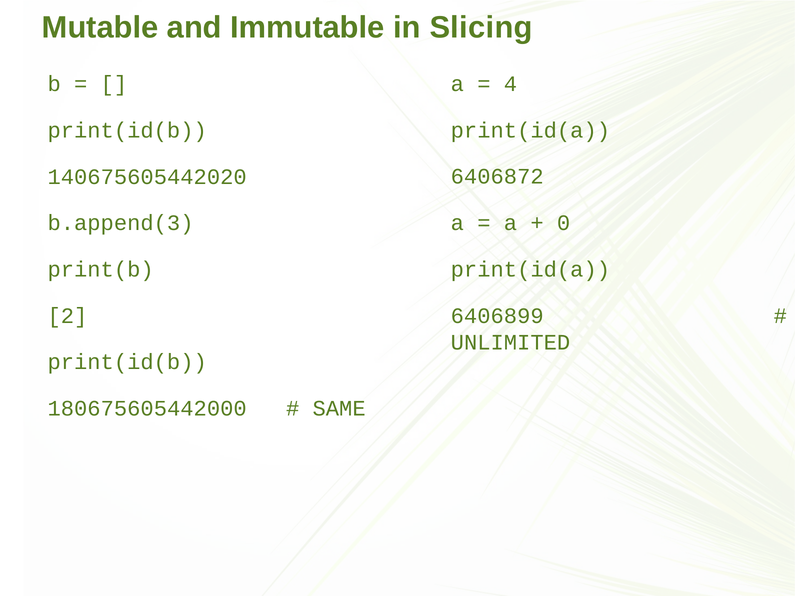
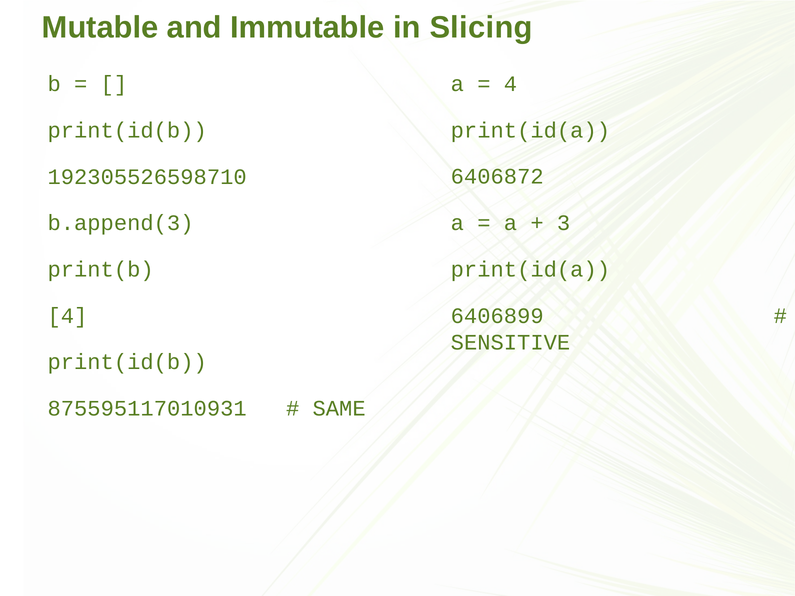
140675605442020: 140675605442020 -> 192305526598710
0: 0 -> 3
2 at (67, 316): 2 -> 4
UNLIMITED: UNLIMITED -> SENSITIVE
180675605442000: 180675605442000 -> 875595117010931
